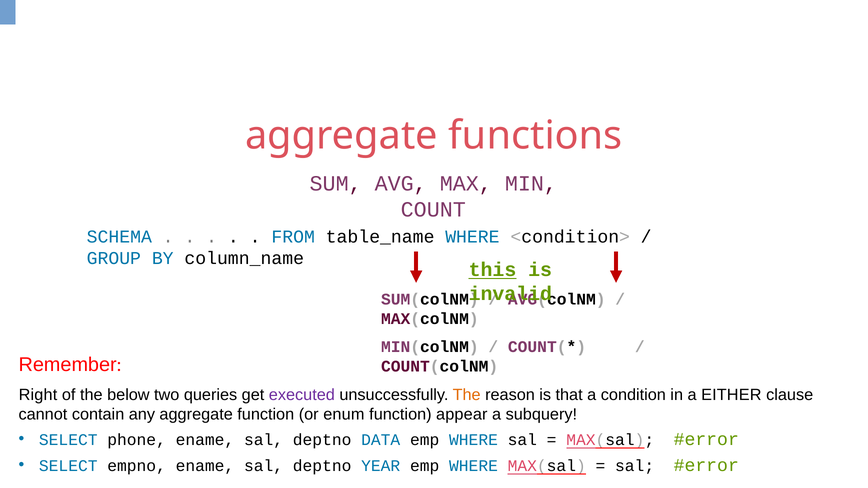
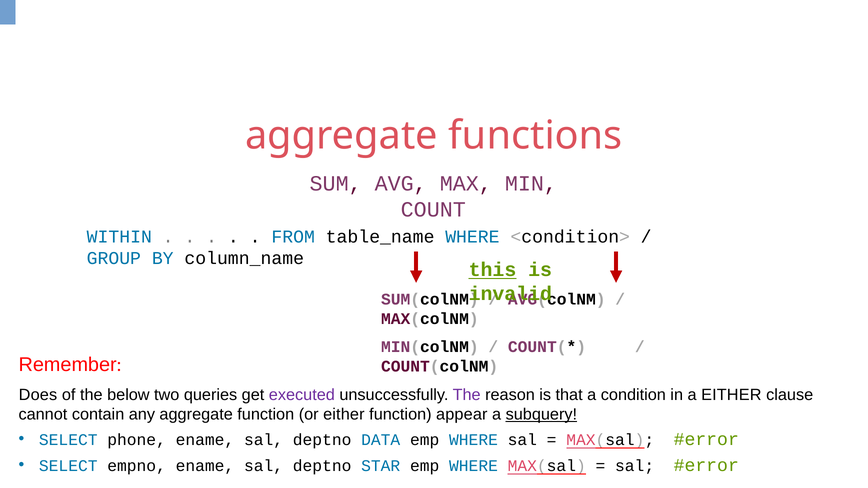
SCHEMA: SCHEMA -> WITHIN
Right: Right -> Does
The at (467, 395) colour: orange -> purple
or enum: enum -> either
subquery underline: none -> present
YEAR: YEAR -> STAR
